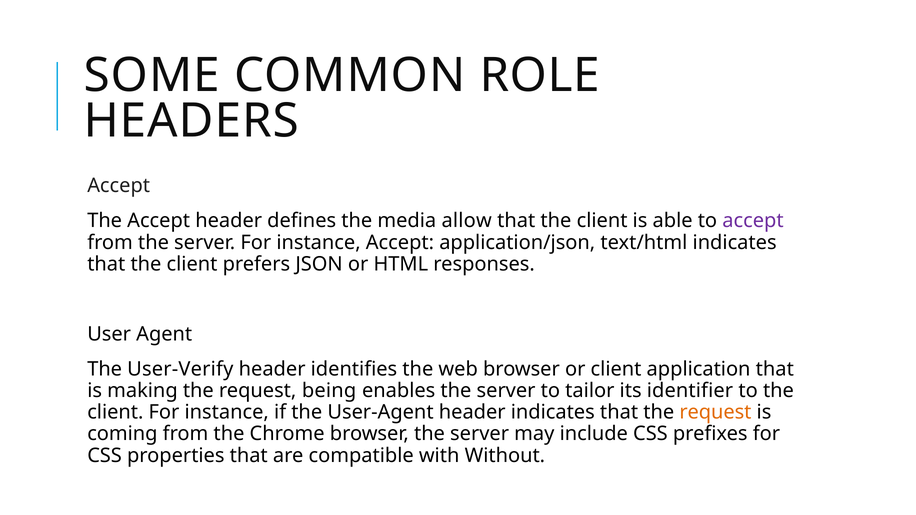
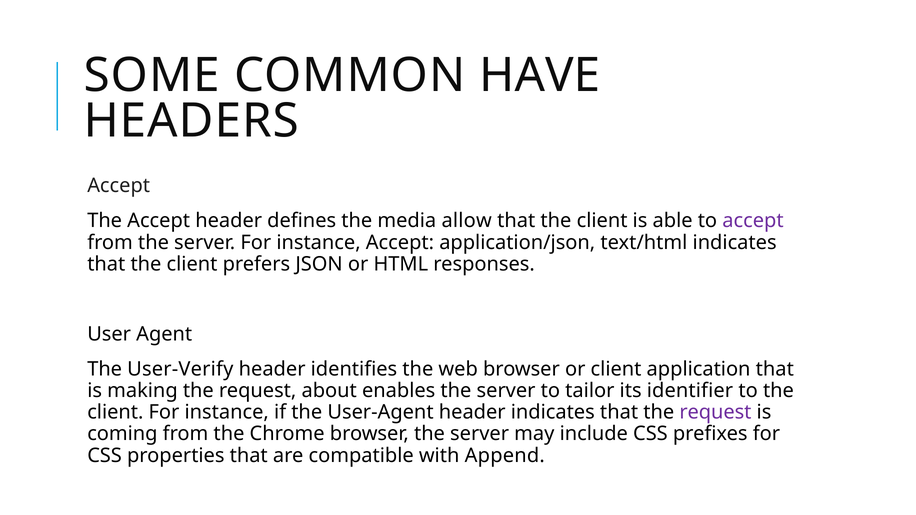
ROLE: ROLE -> HAVE
being: being -> about
request at (715, 412) colour: orange -> purple
Without: Without -> Append
